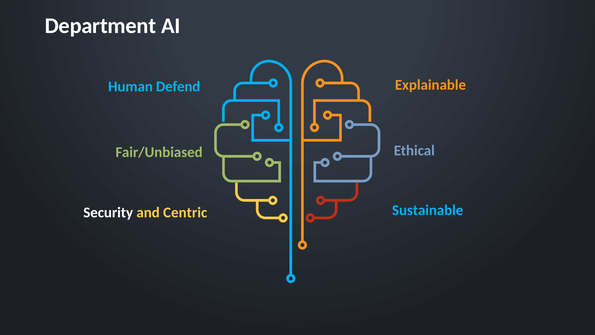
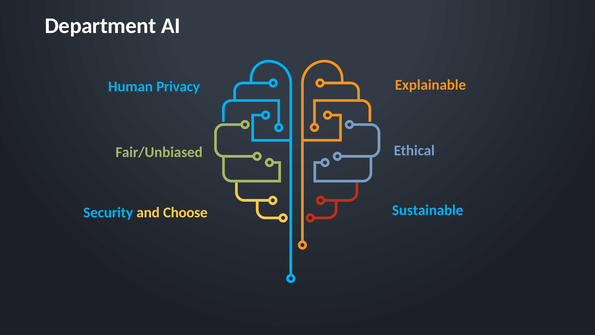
Defend: Defend -> Privacy
Security colour: white -> light blue
Centric: Centric -> Choose
